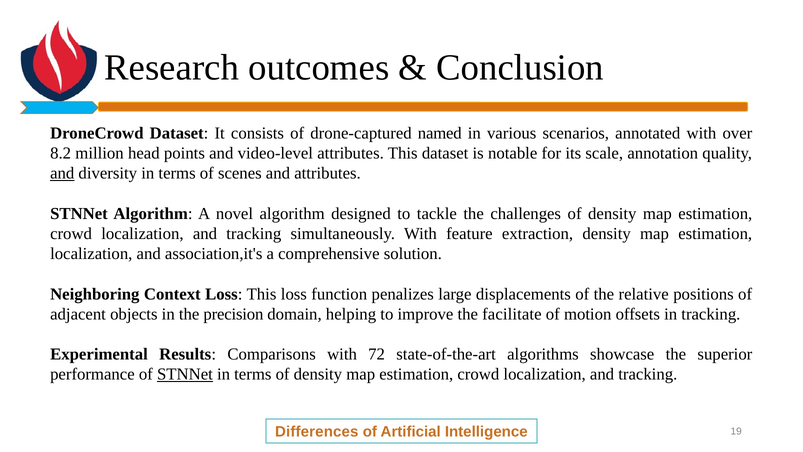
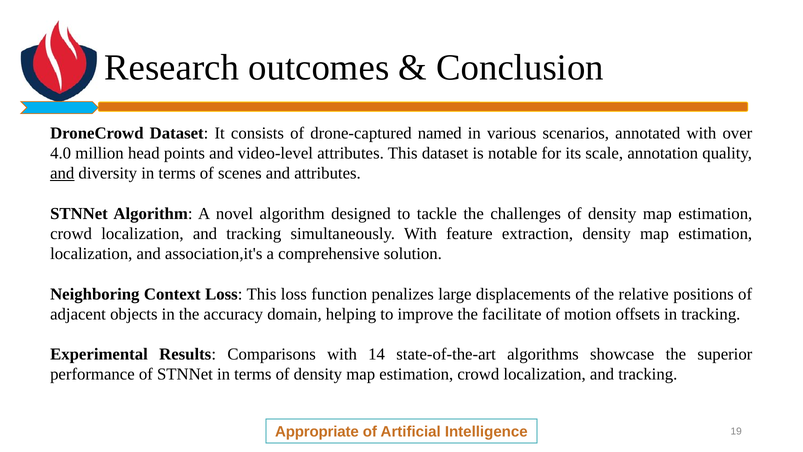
8.2: 8.2 -> 4.0
precision: precision -> accuracy
72: 72 -> 14
STNNet at (185, 374) underline: present -> none
Differences: Differences -> Appropriate
